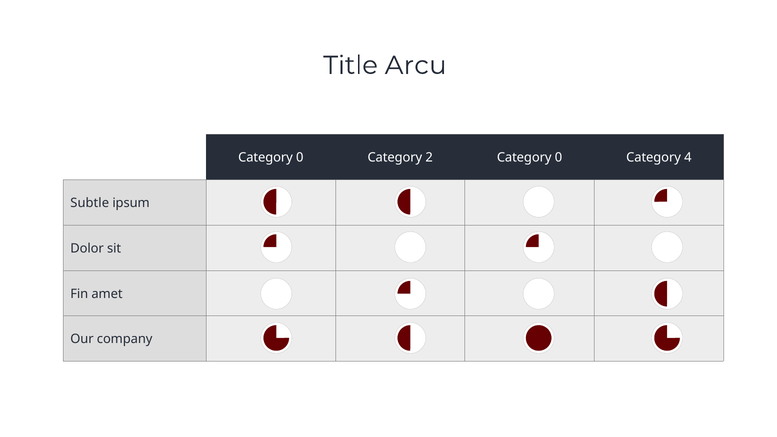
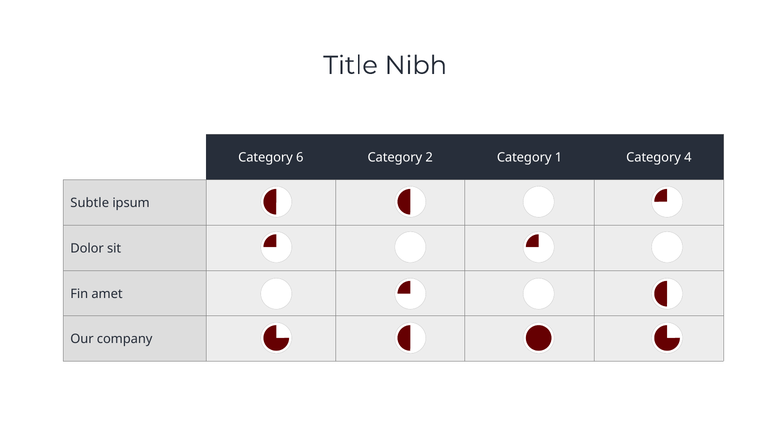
Arcu: Arcu -> Nibh
0 at (300, 158): 0 -> 6
2 Category 0: 0 -> 1
